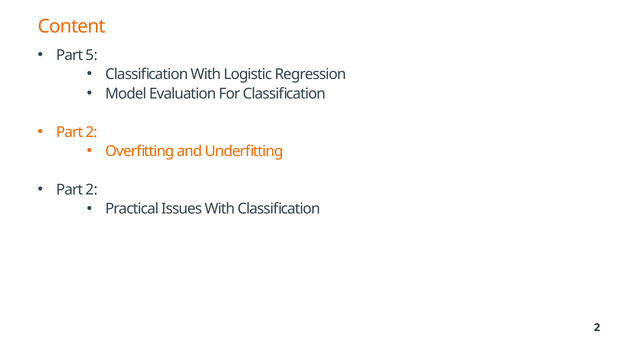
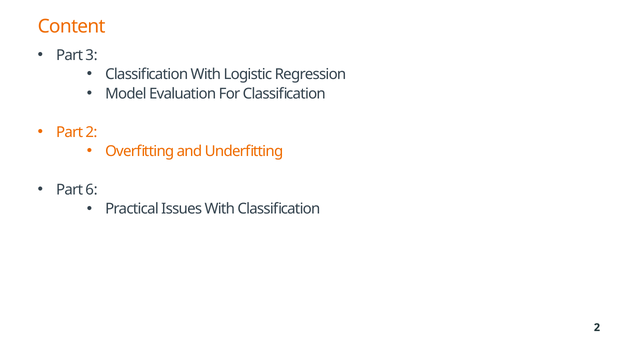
5: 5 -> 3
2 at (92, 190): 2 -> 6
